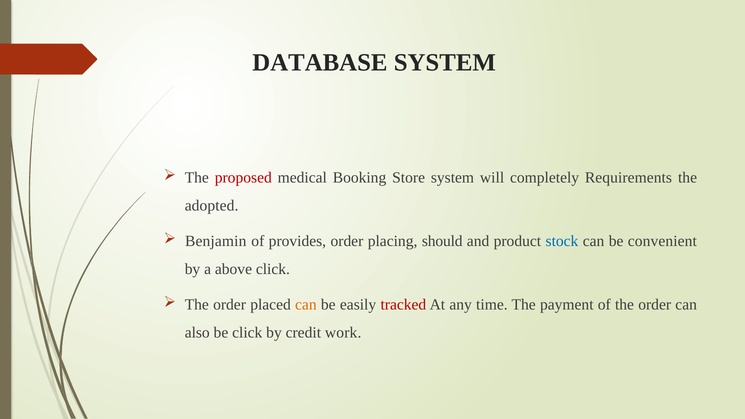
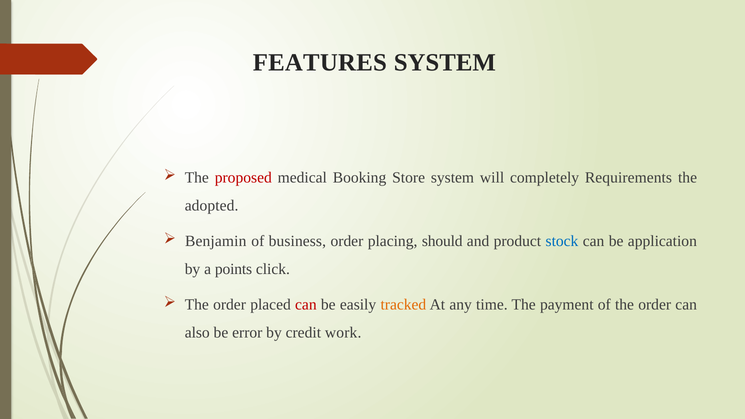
DATABASE: DATABASE -> FEATURES
provides: provides -> business
convenient: convenient -> application
above: above -> points
can at (306, 305) colour: orange -> red
tracked colour: red -> orange
be click: click -> error
